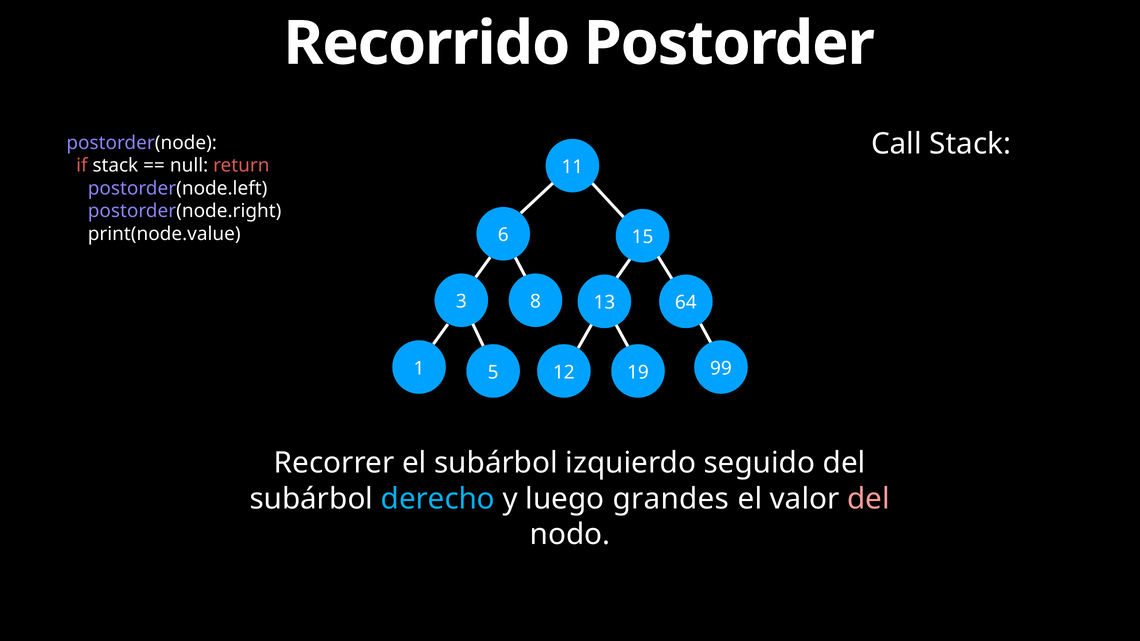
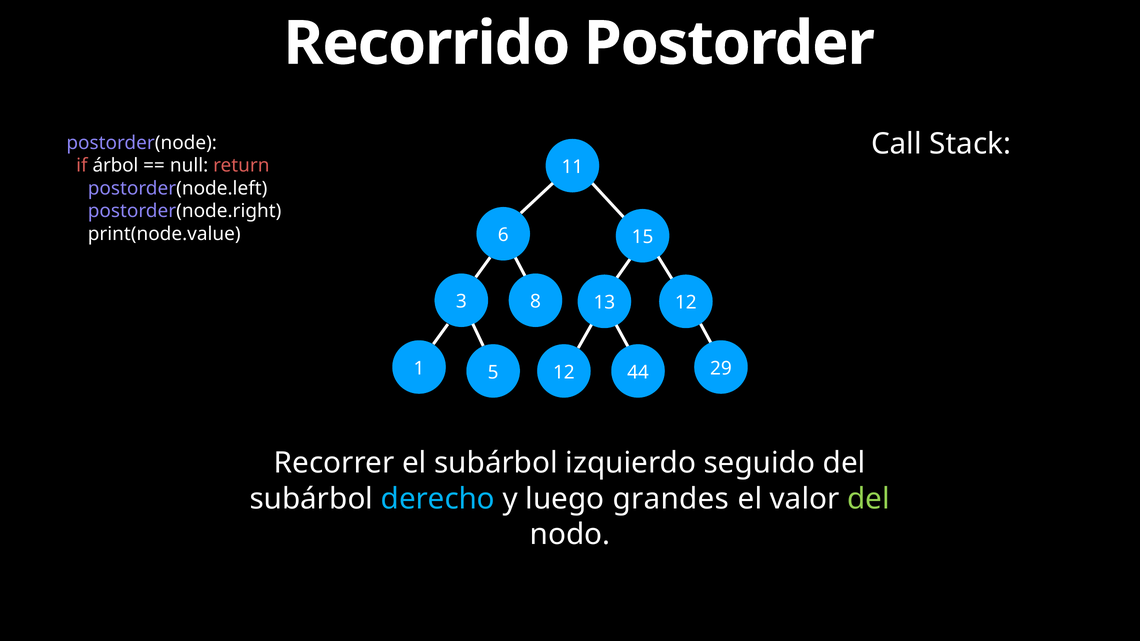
if stack: stack -> árbol
3 64: 64 -> 12
19: 19 -> 44
99: 99 -> 29
del at (869, 499) colour: pink -> light green
